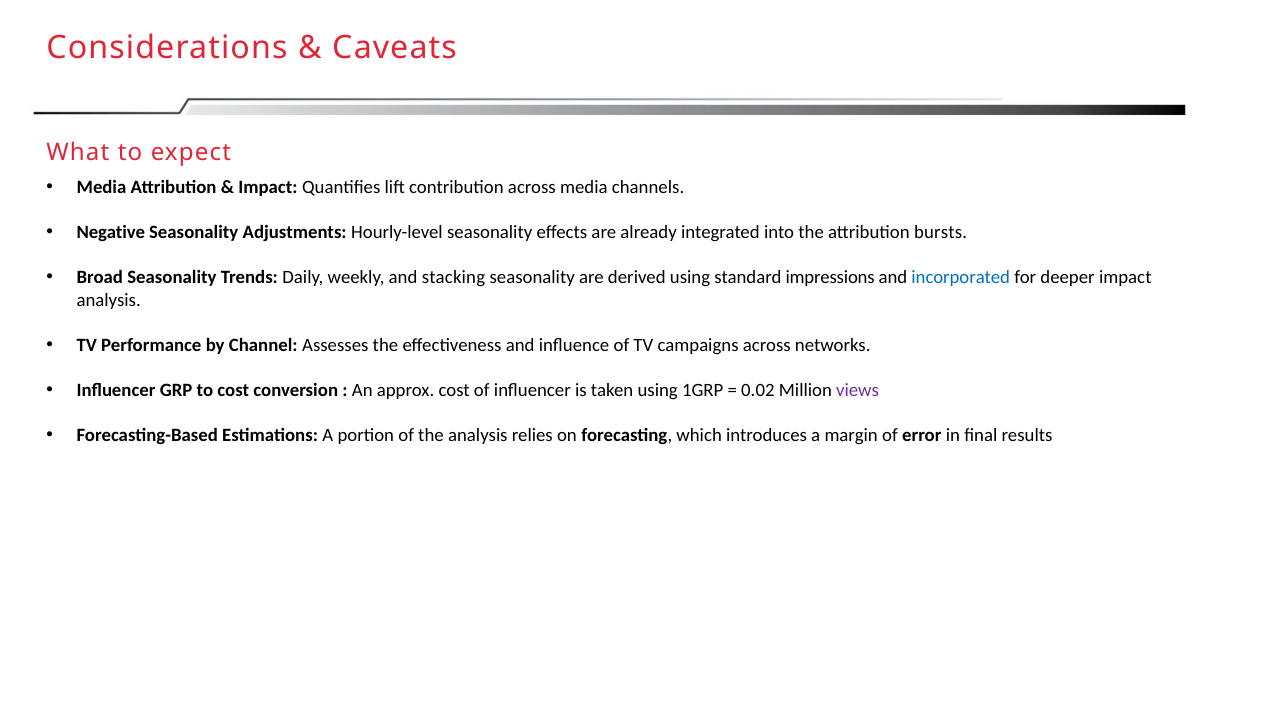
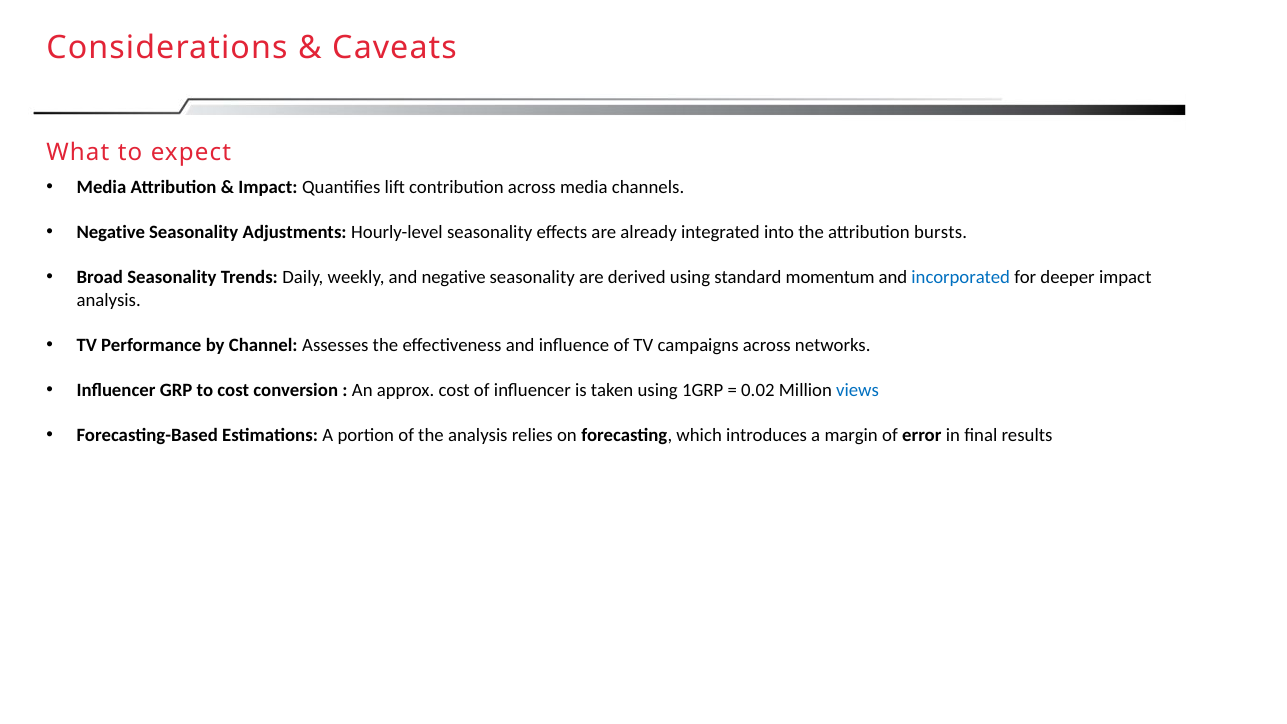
and stacking: stacking -> negative
impressions: impressions -> momentum
views colour: purple -> blue
